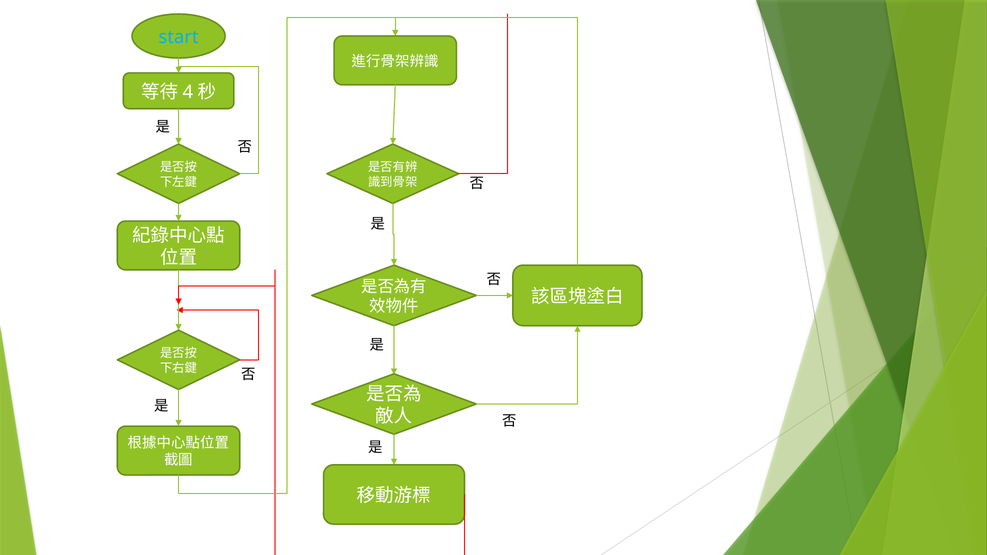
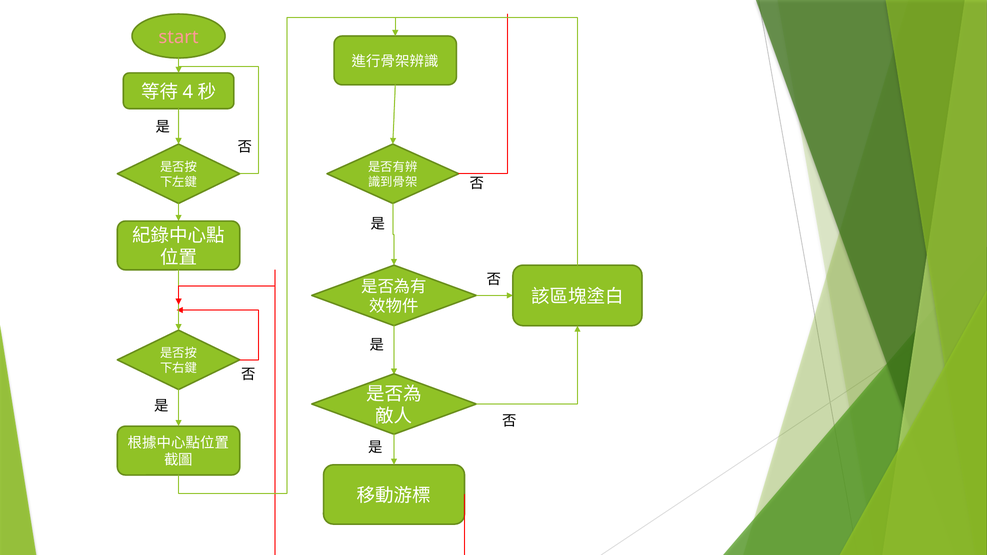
start colour: light blue -> pink
